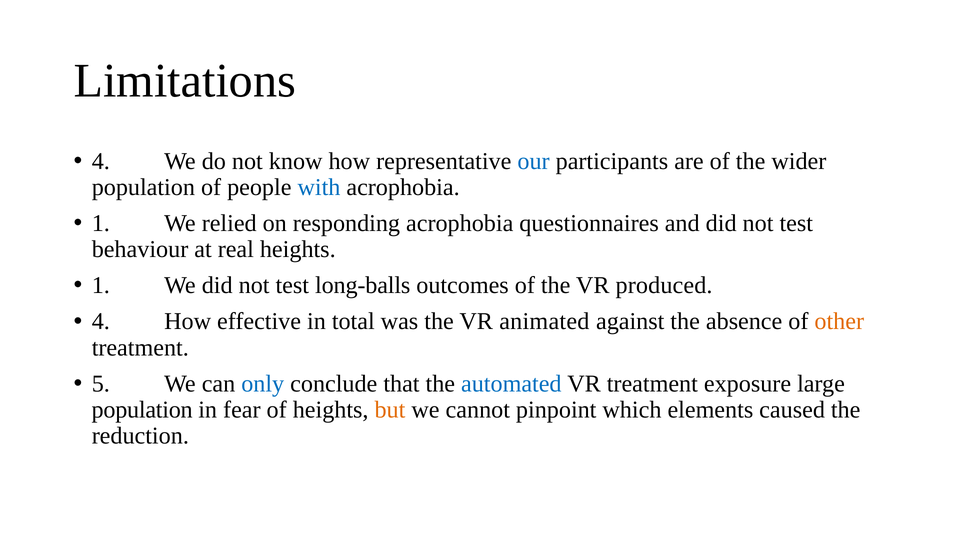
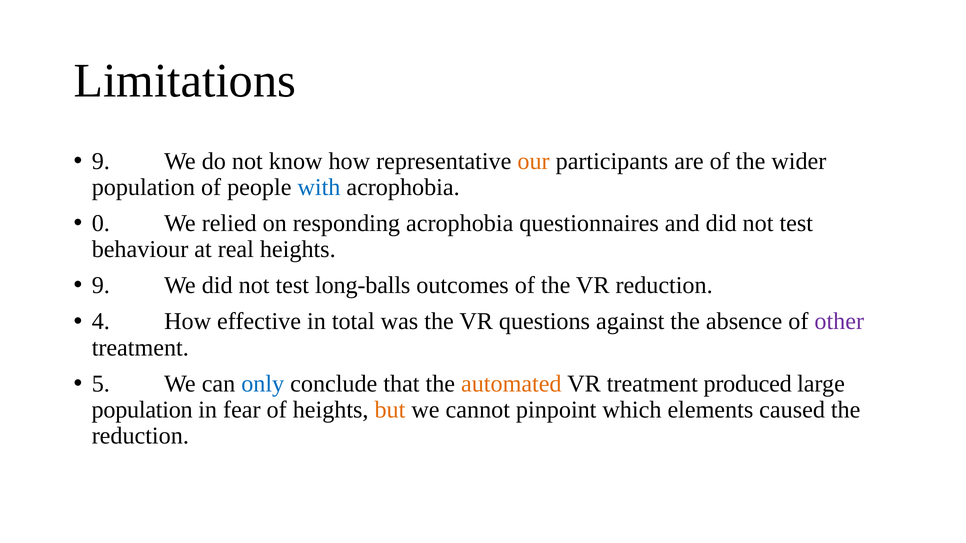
4 at (101, 161): 4 -> 9
our colour: blue -> orange
1 at (101, 223): 1 -> 0
1 at (101, 286): 1 -> 9
VR produced: produced -> reduction
animated: animated -> questions
other colour: orange -> purple
automated colour: blue -> orange
exposure: exposure -> produced
